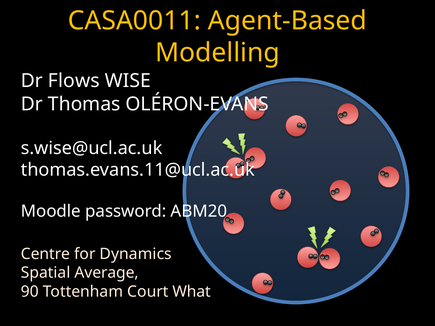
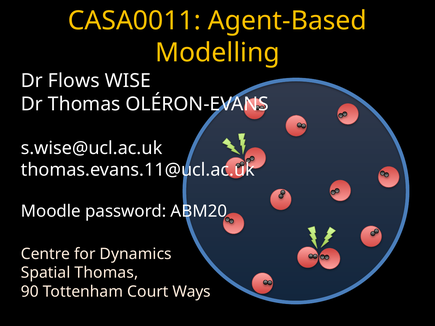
Spatial Average: Average -> Thomas
What: What -> Ways
